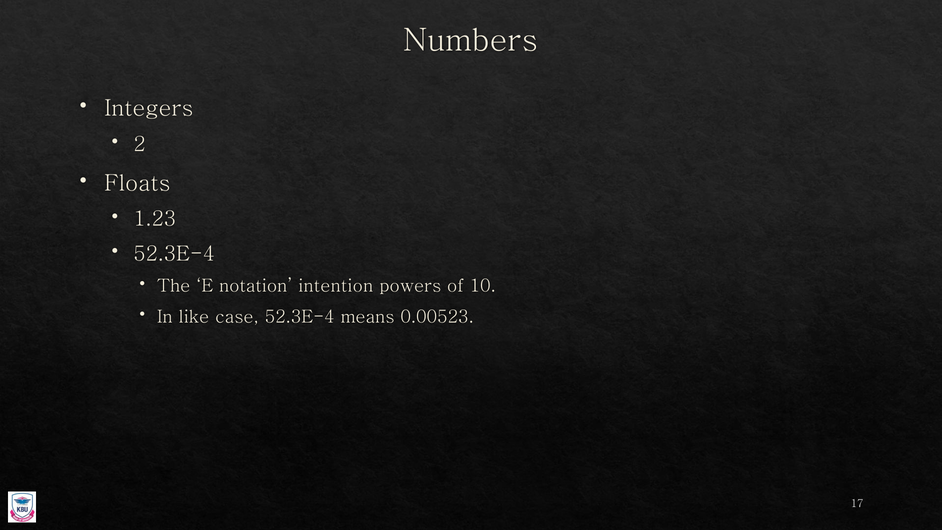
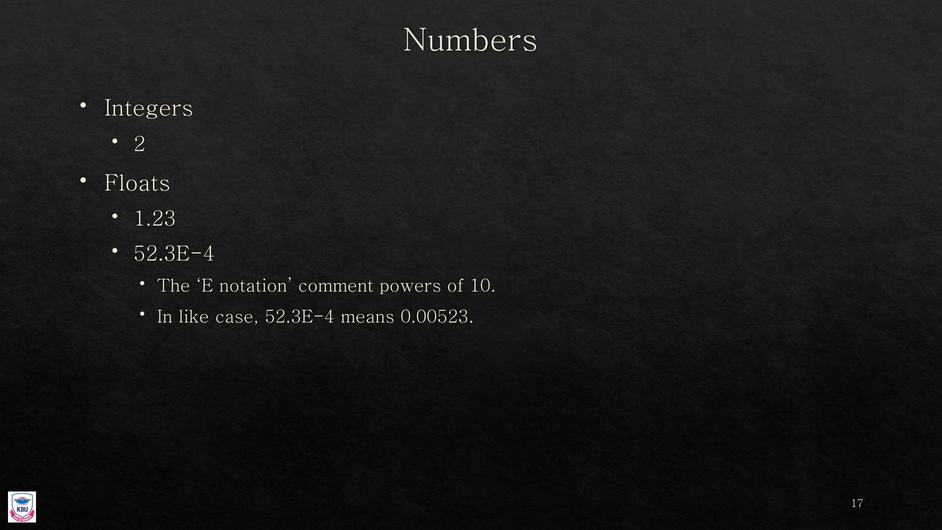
intention: intention -> comment
